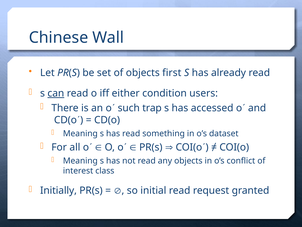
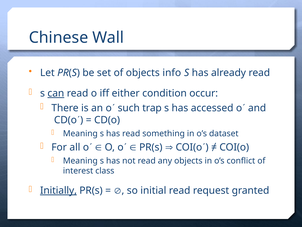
first: first -> info
users: users -> occur
Initially underline: none -> present
